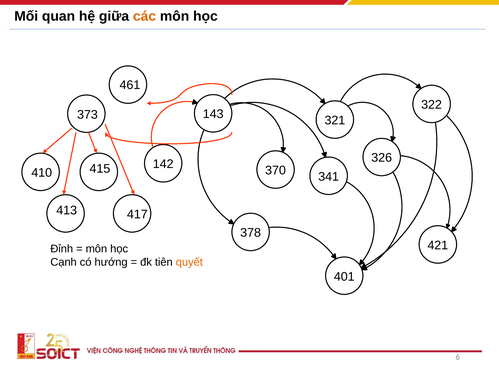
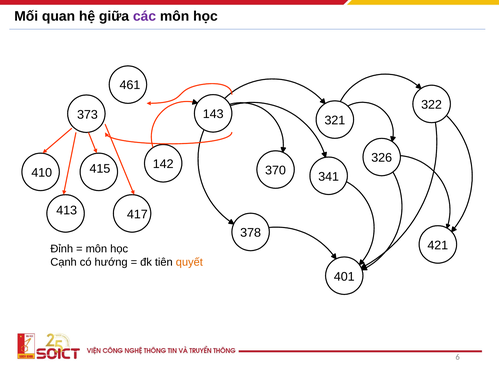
các colour: orange -> purple
